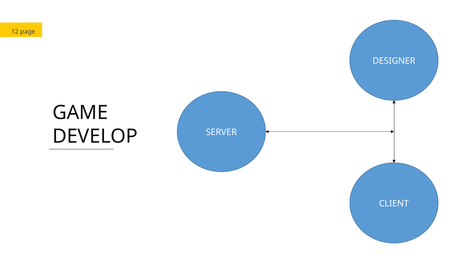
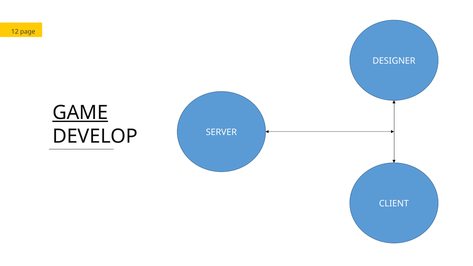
GAME underline: none -> present
